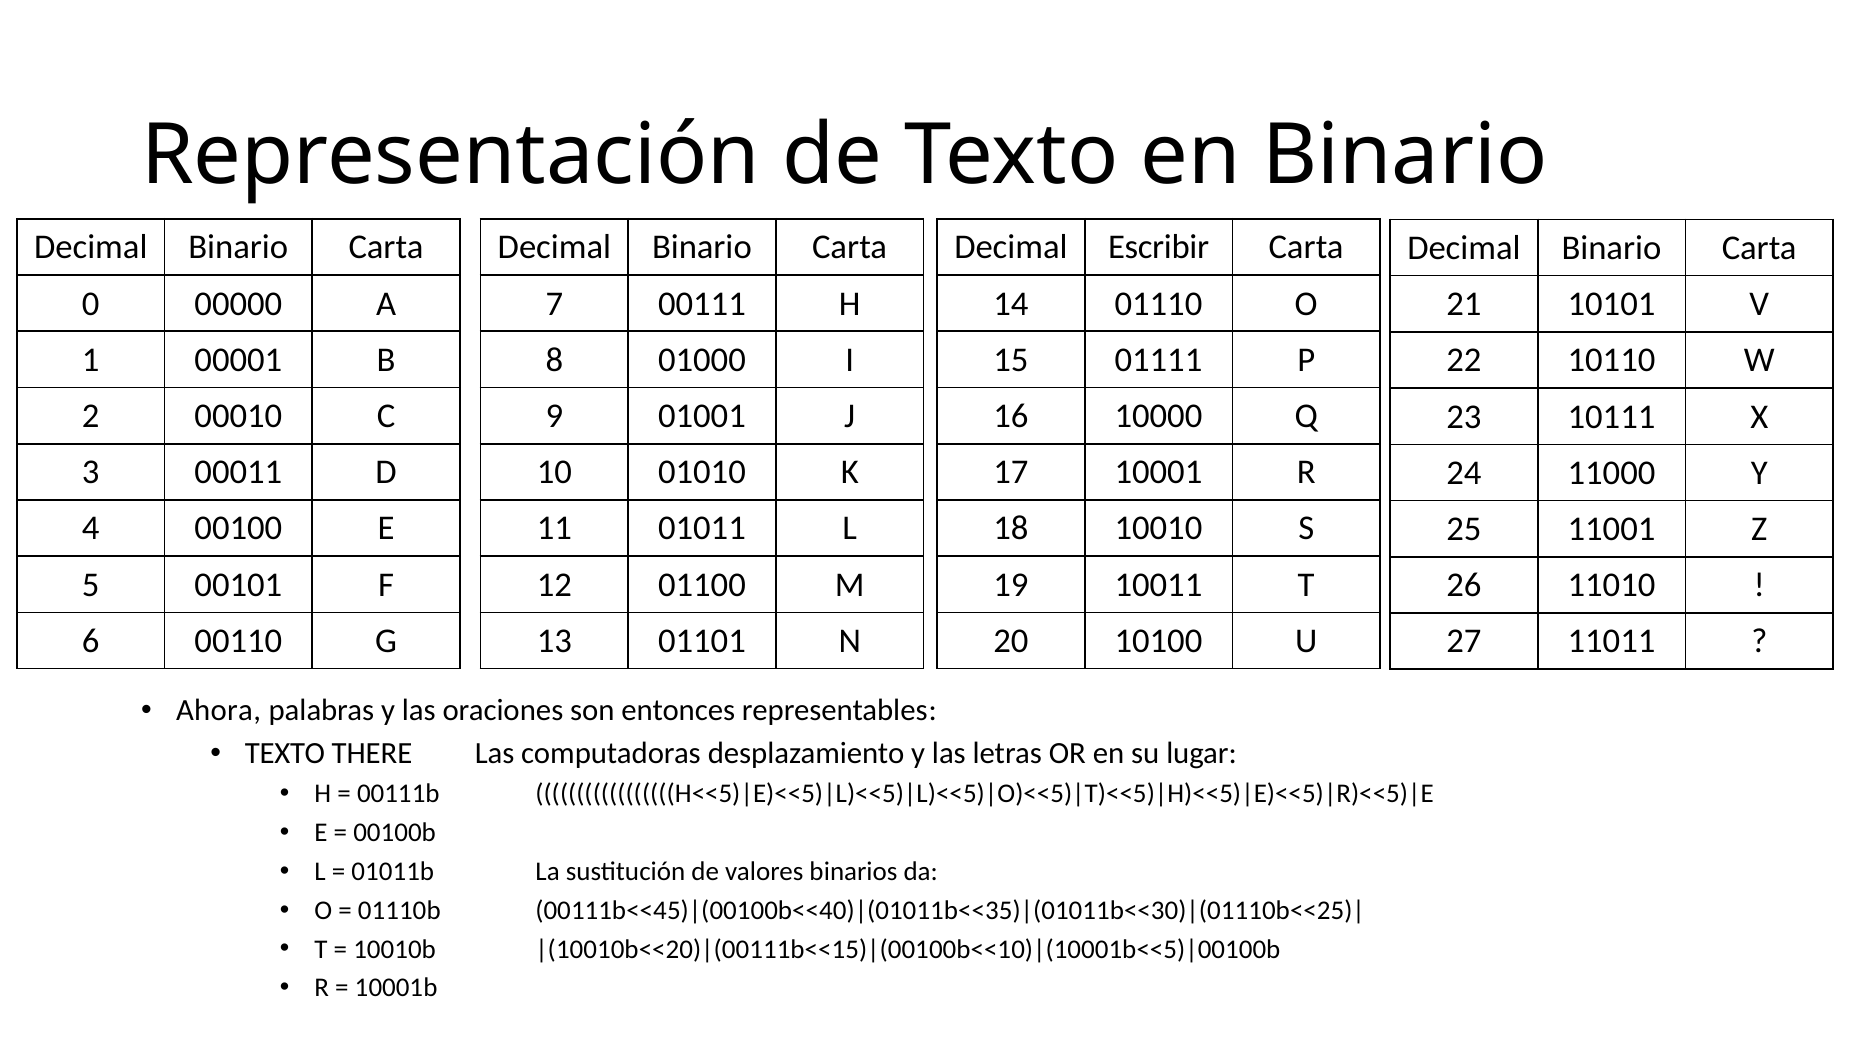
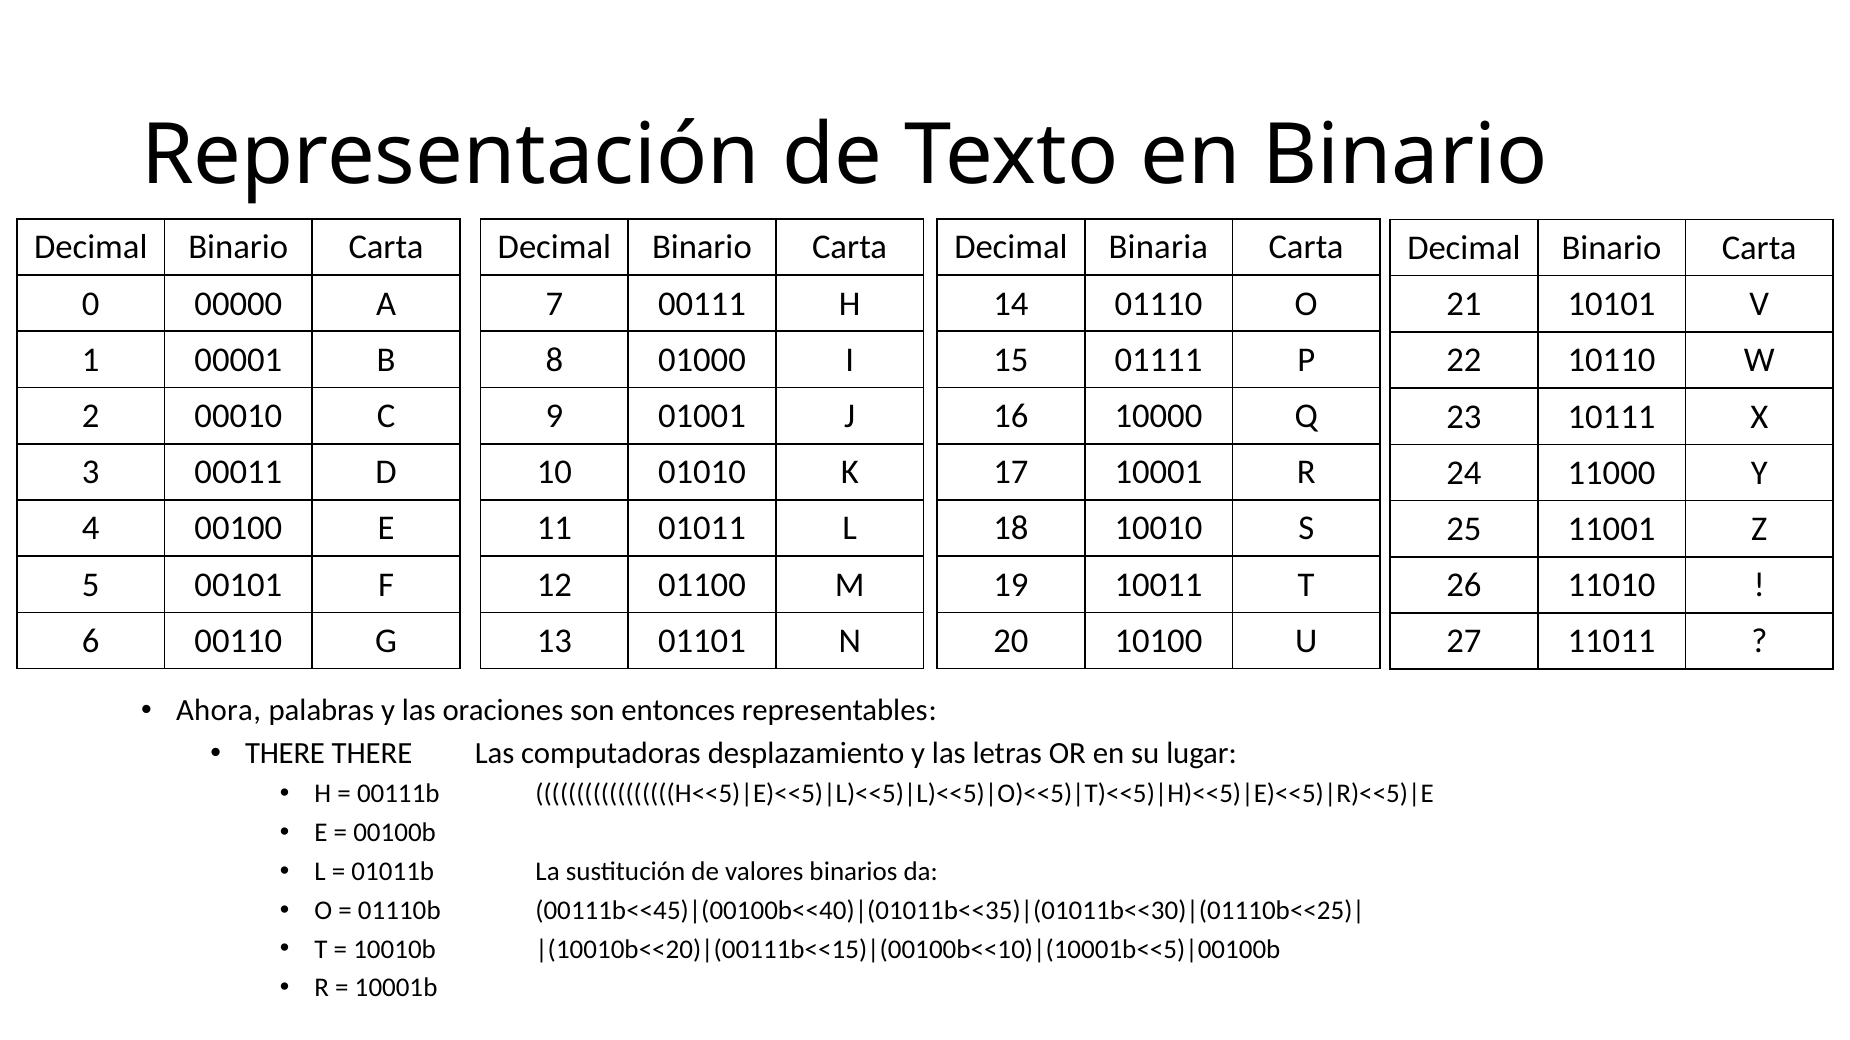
Escribir: Escribir -> Binaria
TEXTO at (285, 754): TEXTO -> THERE
